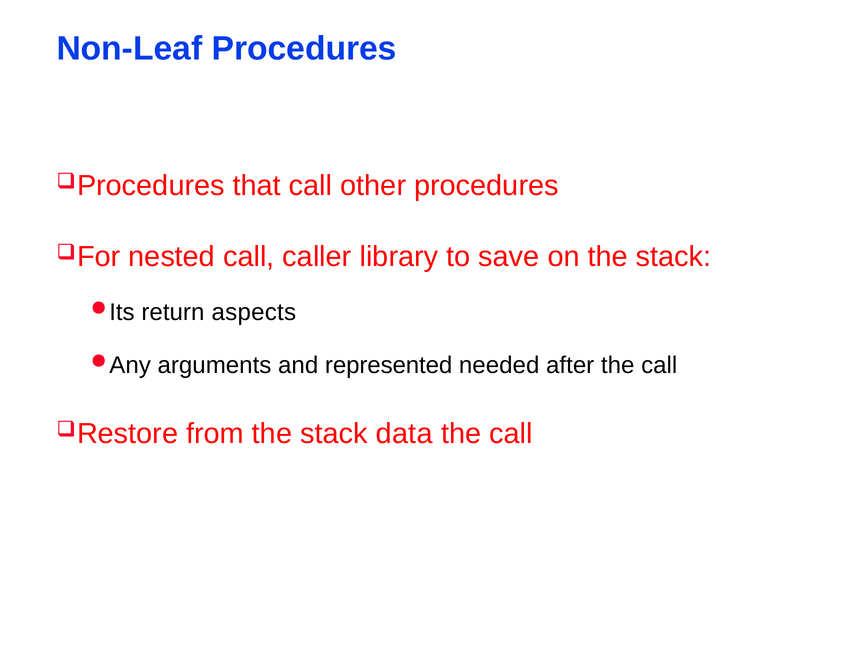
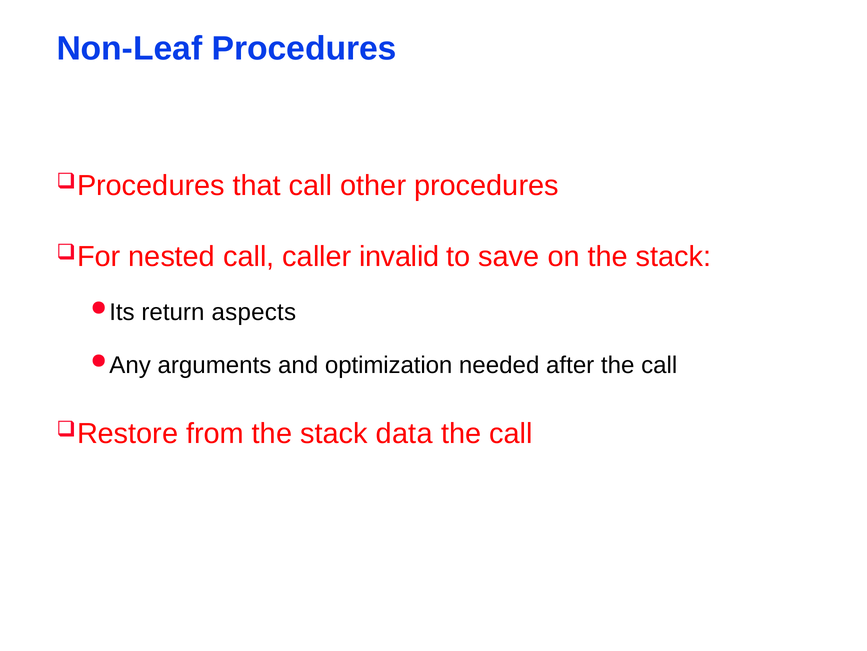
library: library -> invalid
represented: represented -> optimization
